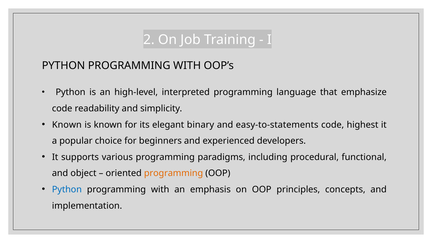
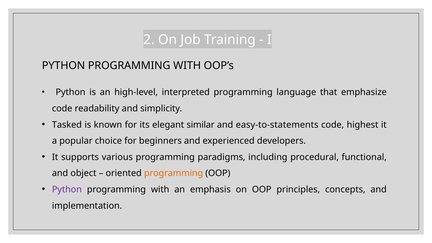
Known at (67, 125): Known -> Tasked
binary: binary -> similar
Python at (67, 190) colour: blue -> purple
